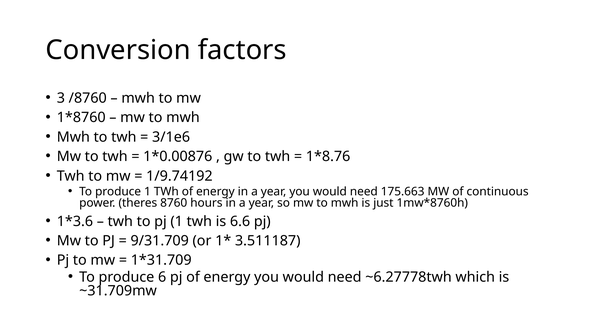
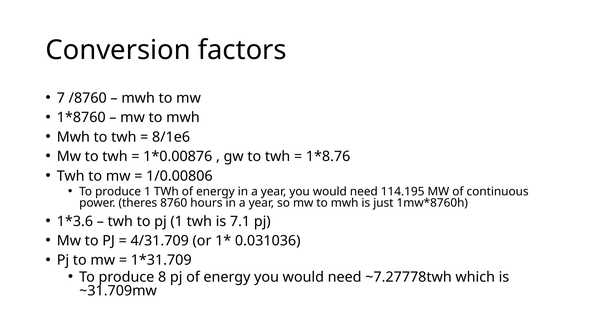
3: 3 -> 7
3/1e6: 3/1e6 -> 8/1e6
1/9.74192: 1/9.74192 -> 1/0.00806
175.663: 175.663 -> 114.195
6.6: 6.6 -> 7.1
9/31.709: 9/31.709 -> 4/31.709
3.511187: 3.511187 -> 0.031036
6: 6 -> 8
~6.27778twh: ~6.27778twh -> ~7.27778twh
